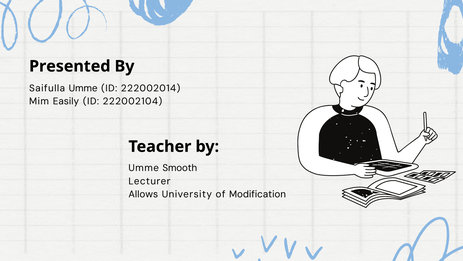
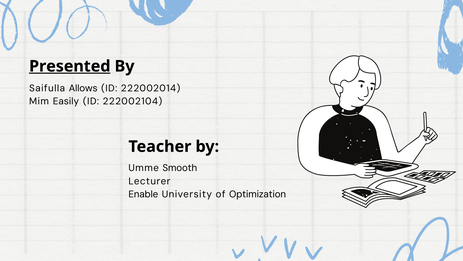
Presented underline: none -> present
Saifulla Umme: Umme -> Allows
Allows: Allows -> Enable
Modification: Modification -> Optimization
